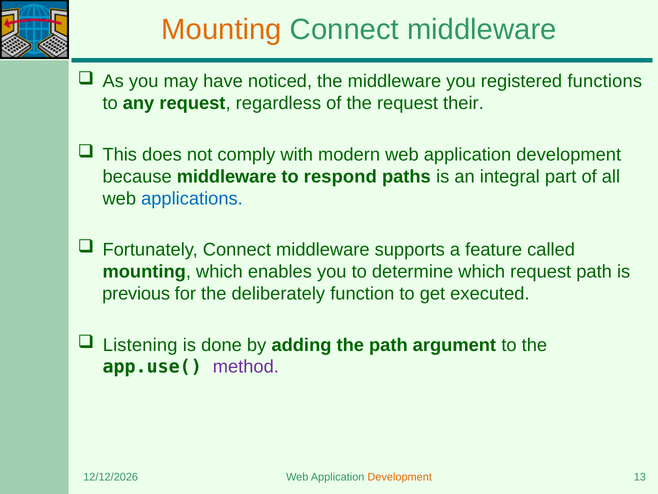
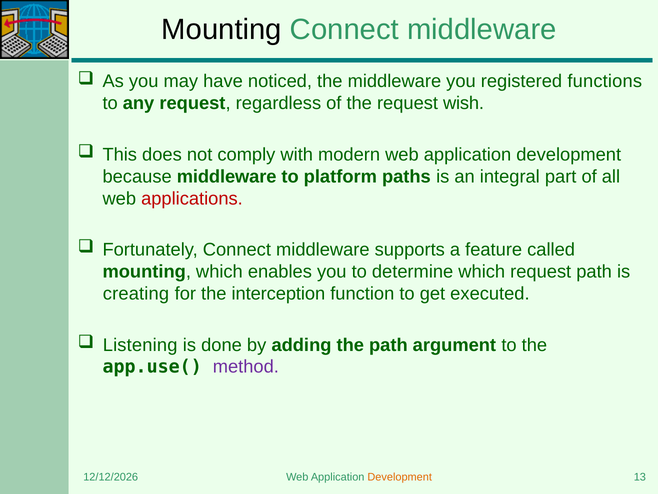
Mounting at (222, 29) colour: orange -> black
their: their -> wish
respond: respond -> platform
applications colour: blue -> red
previous: previous -> creating
deliberately: deliberately -> interception
